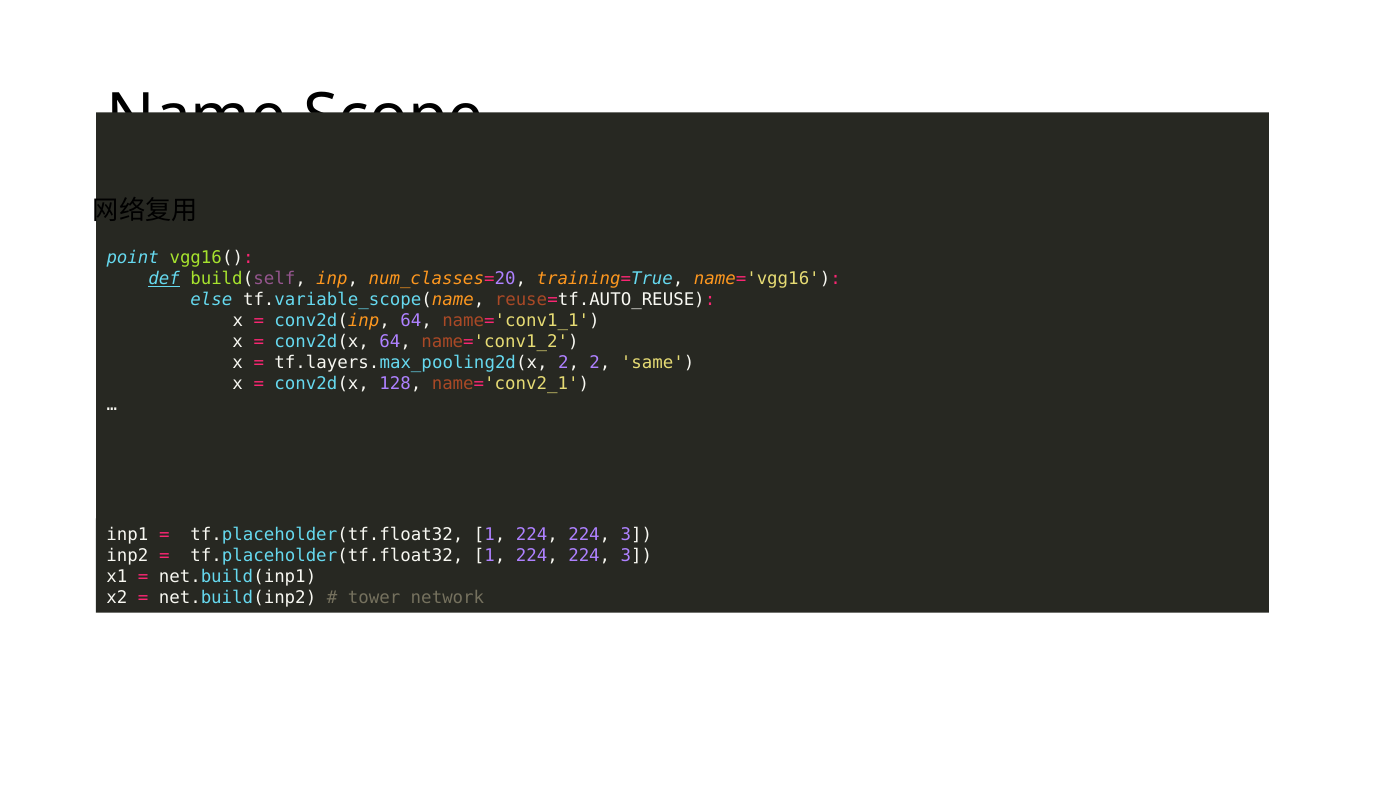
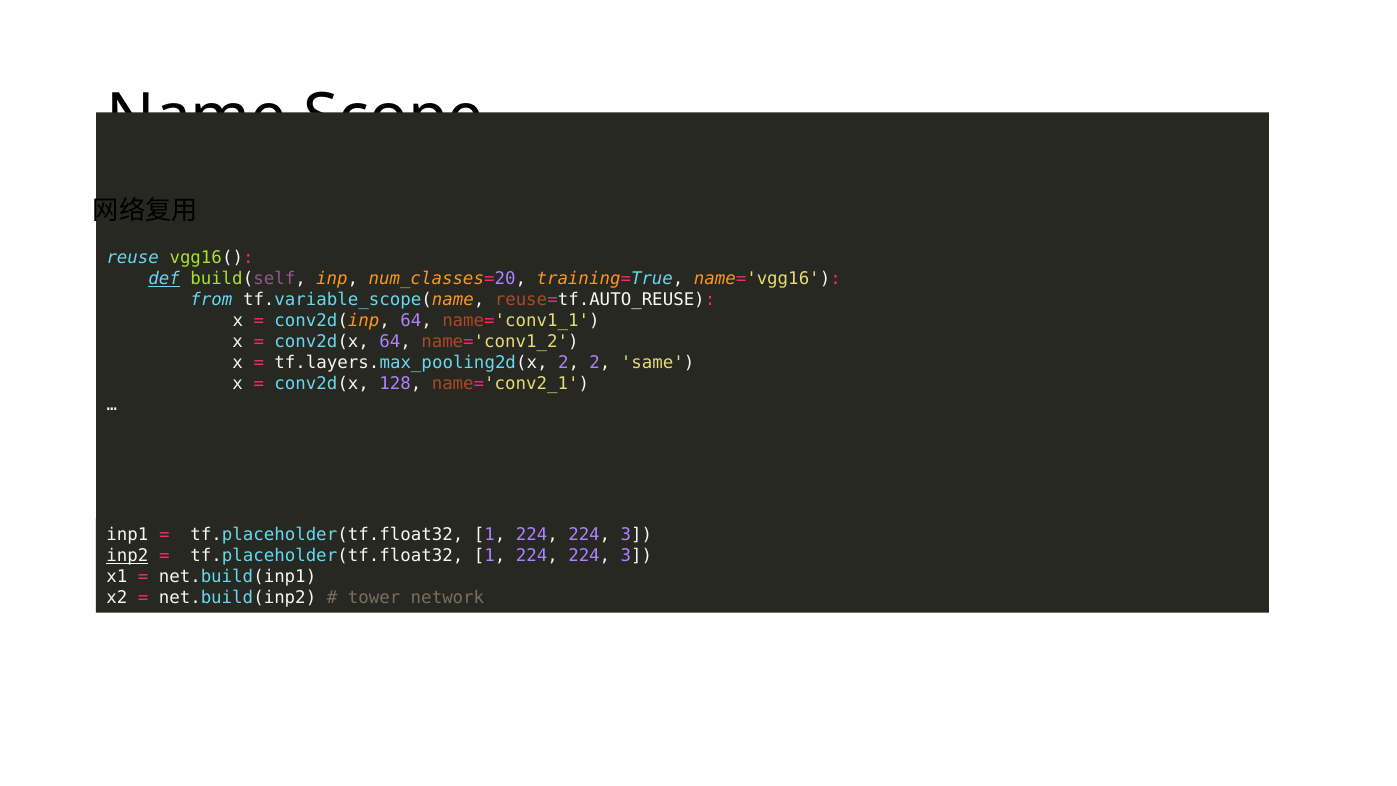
point: point -> reuse
else: else -> from
inp2 underline: none -> present
